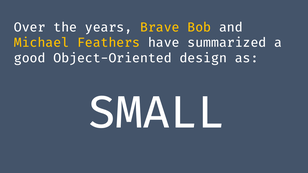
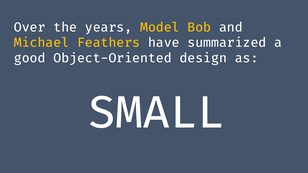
Brave: Brave -> Model
